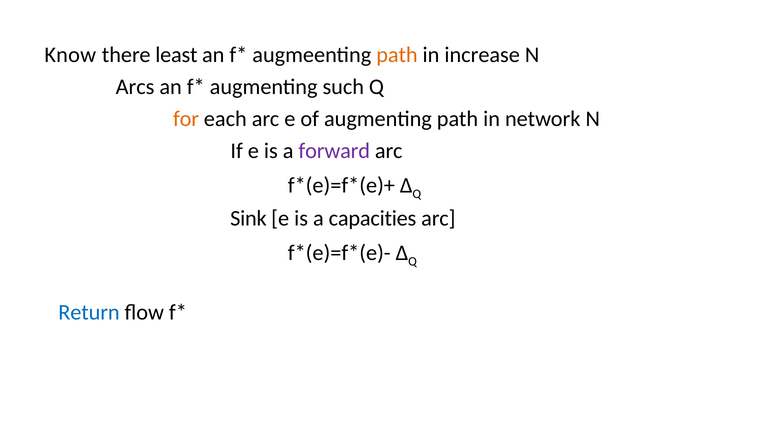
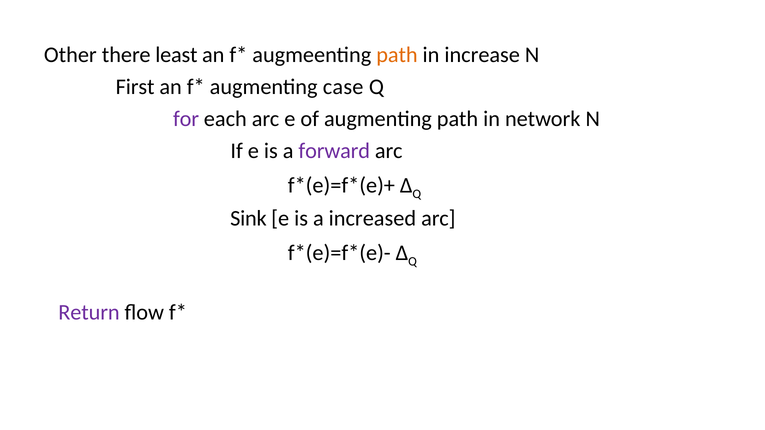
Know: Know -> Other
Arcs: Arcs -> First
such: such -> case
for colour: orange -> purple
capacities: capacities -> increased
Return colour: blue -> purple
